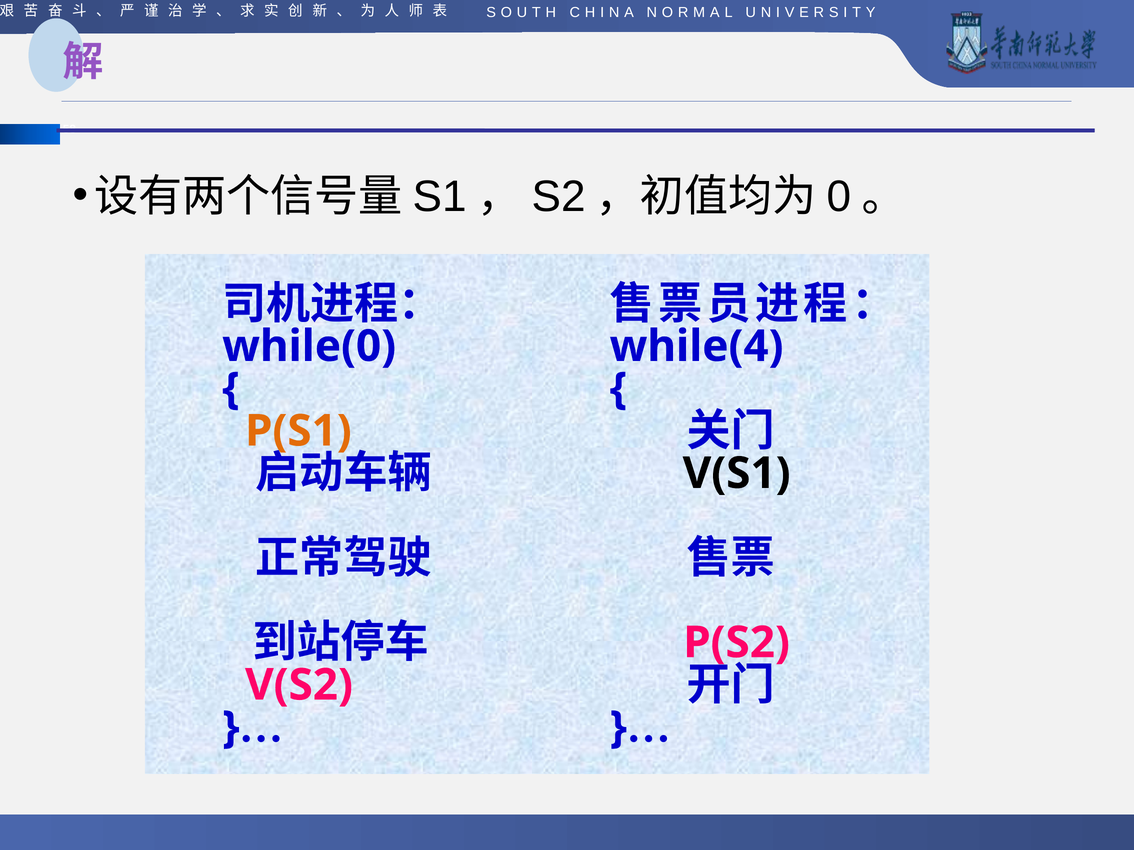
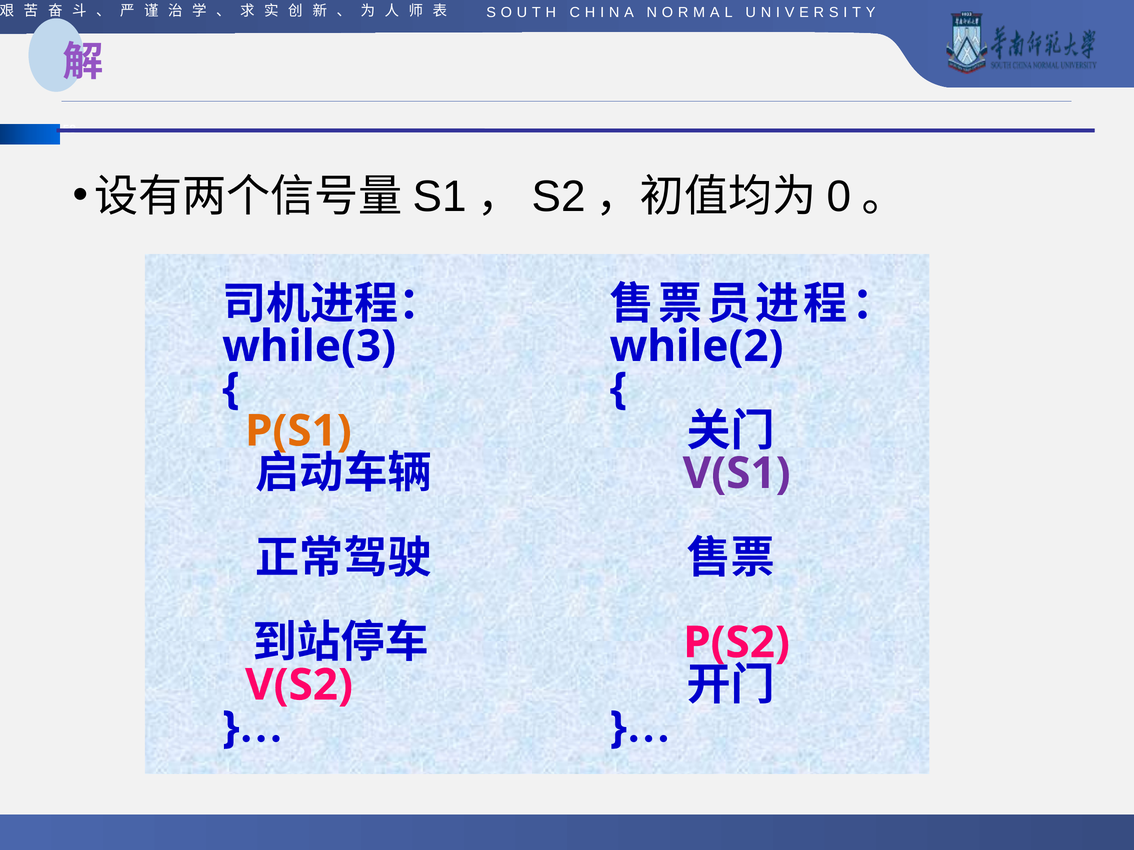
while(0: while(0 -> while(3
while(4: while(4 -> while(2
V(S1 colour: black -> purple
